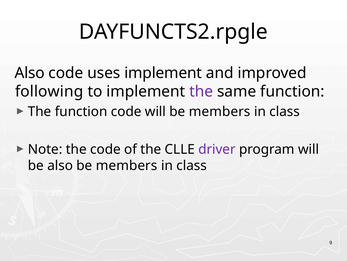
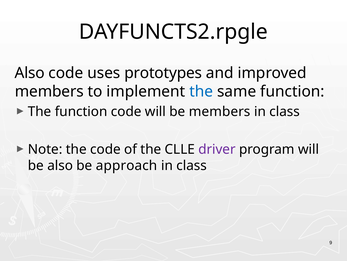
uses implement: implement -> prototypes
following at (49, 91): following -> members
the at (201, 91) colour: purple -> blue
also be members: members -> approach
